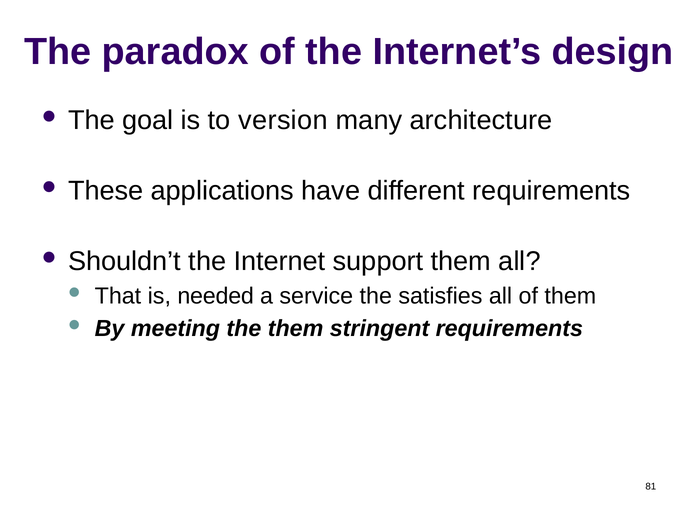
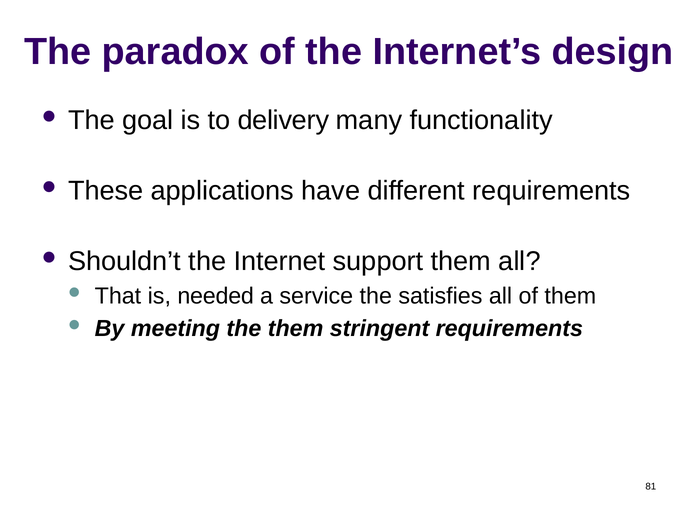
version: version -> delivery
architecture: architecture -> functionality
